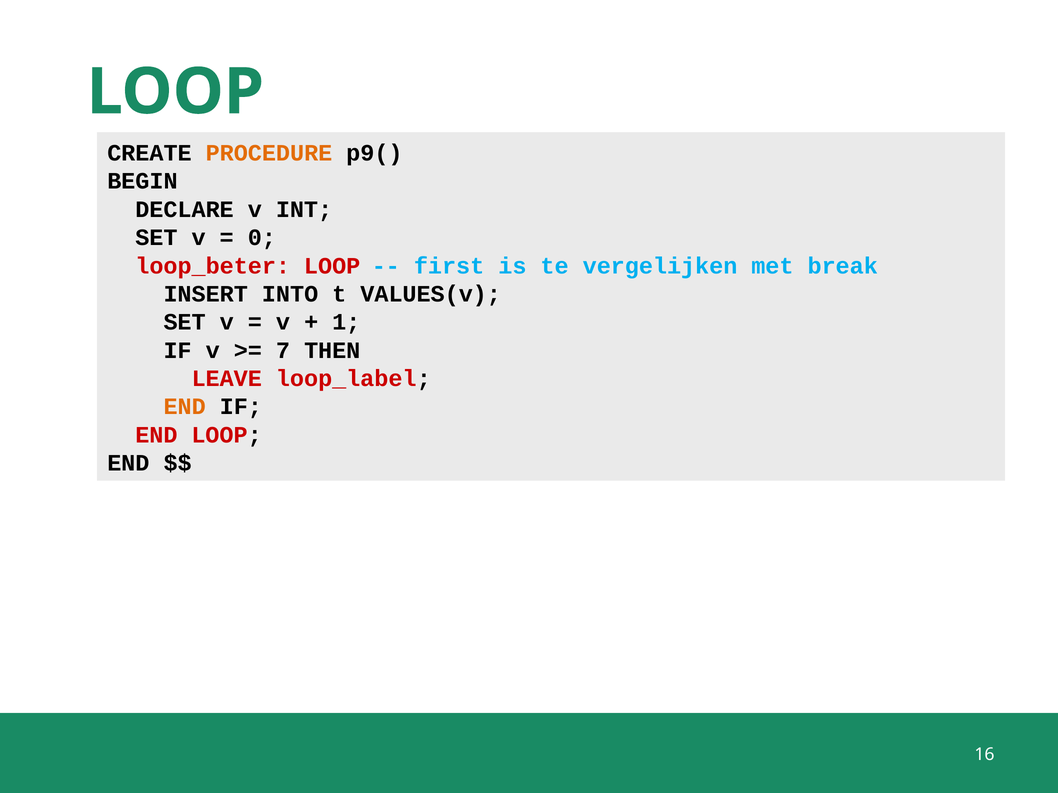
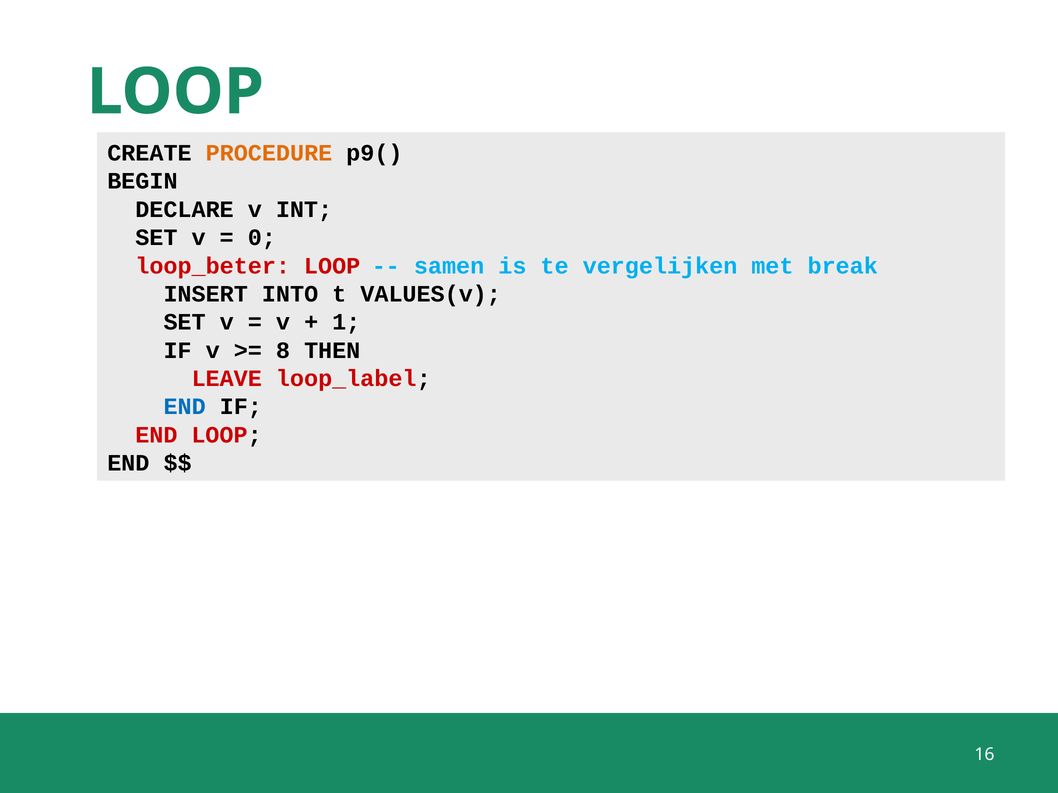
first: first -> samen
7: 7 -> 8
END at (185, 407) colour: orange -> blue
